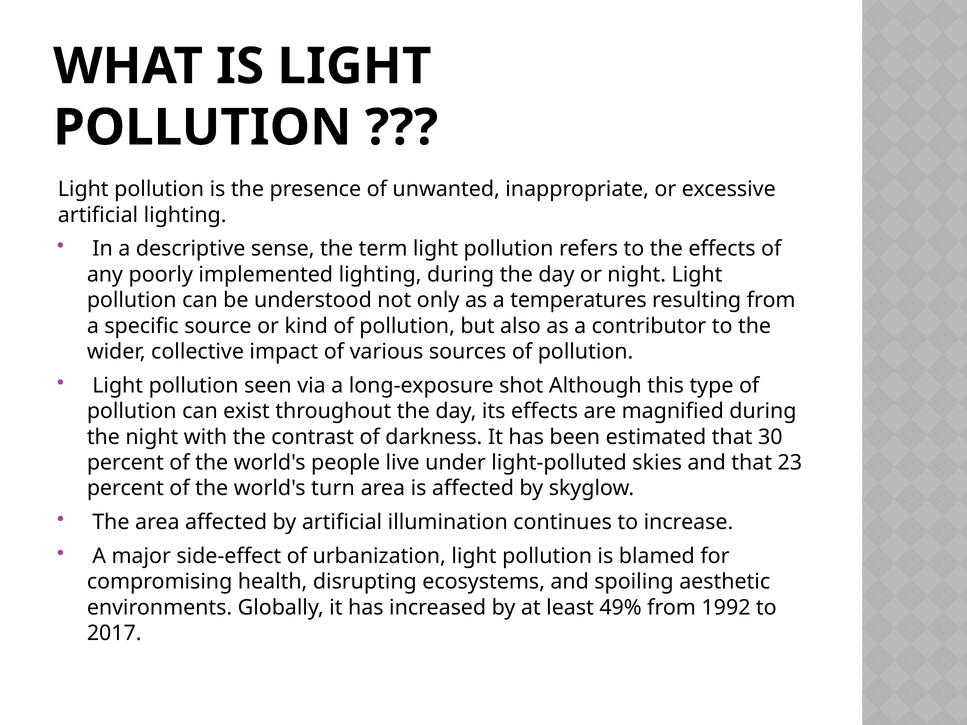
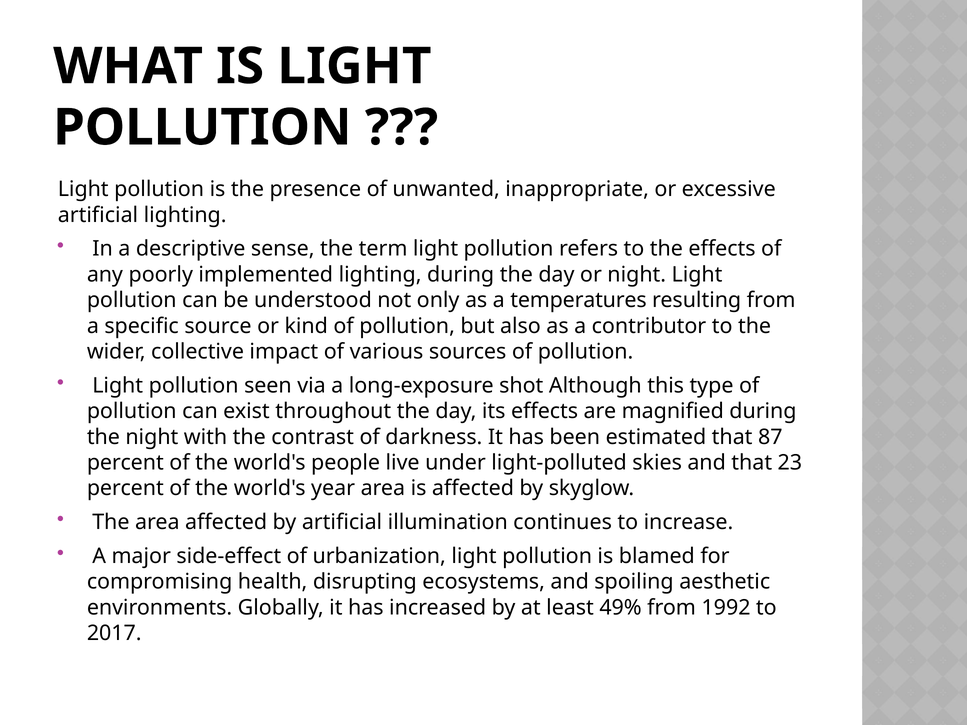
30: 30 -> 87
turn: turn -> year
